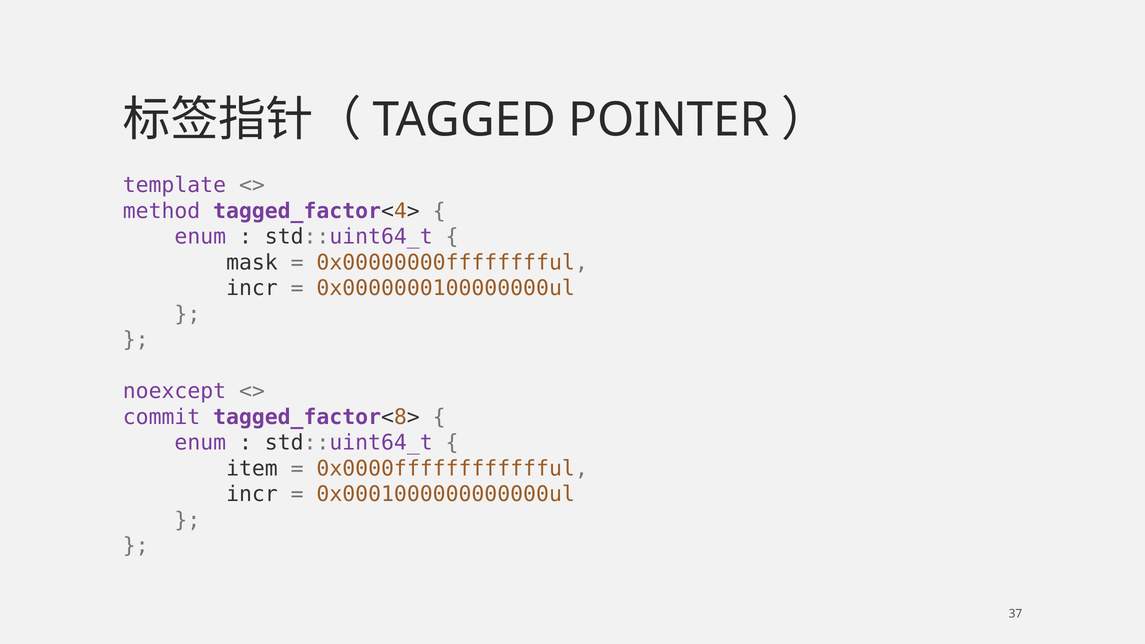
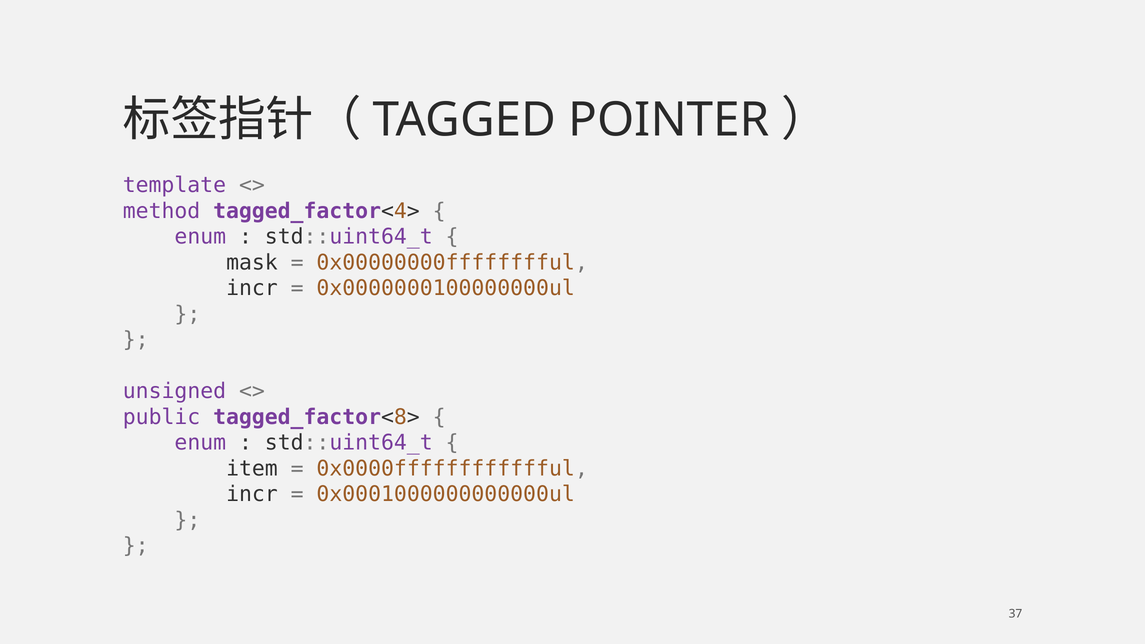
noexcept: noexcept -> unsigned
commit: commit -> public
